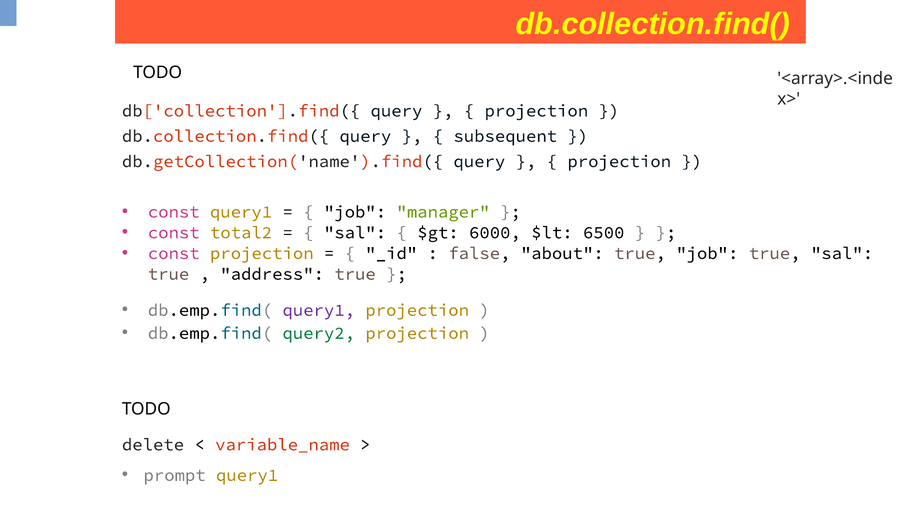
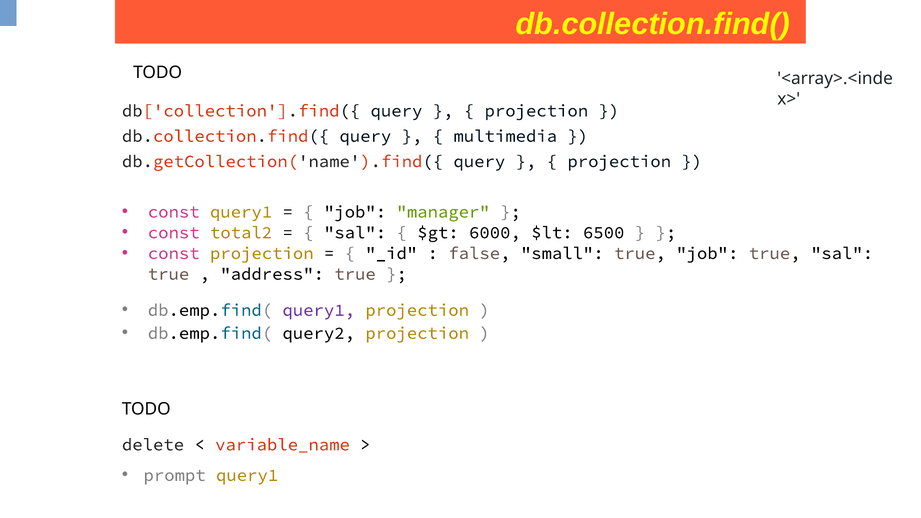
subsequent: subsequent -> multimedia
about: about -> small
query2 colour: green -> black
